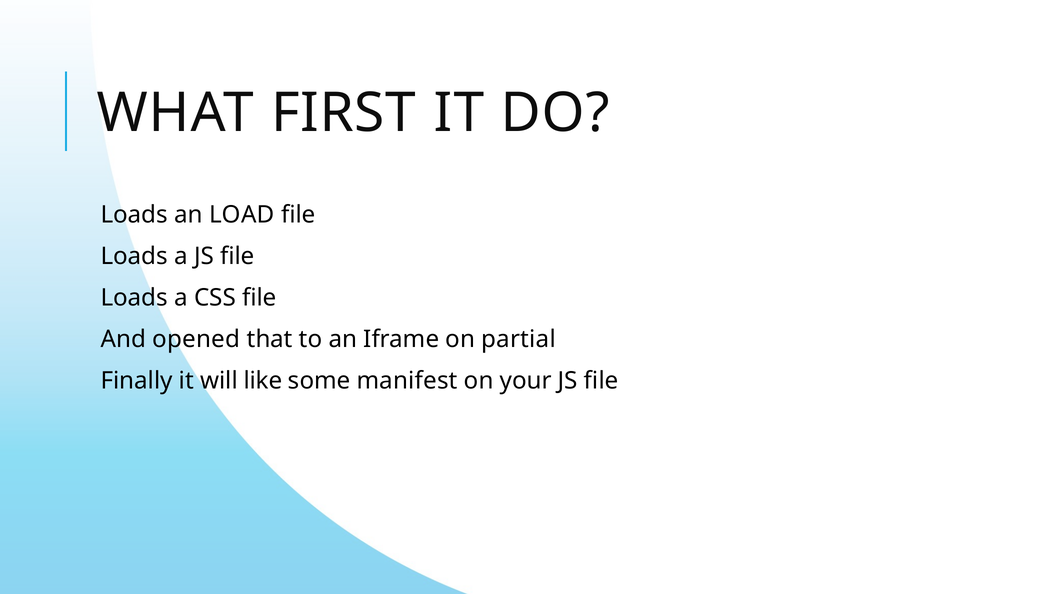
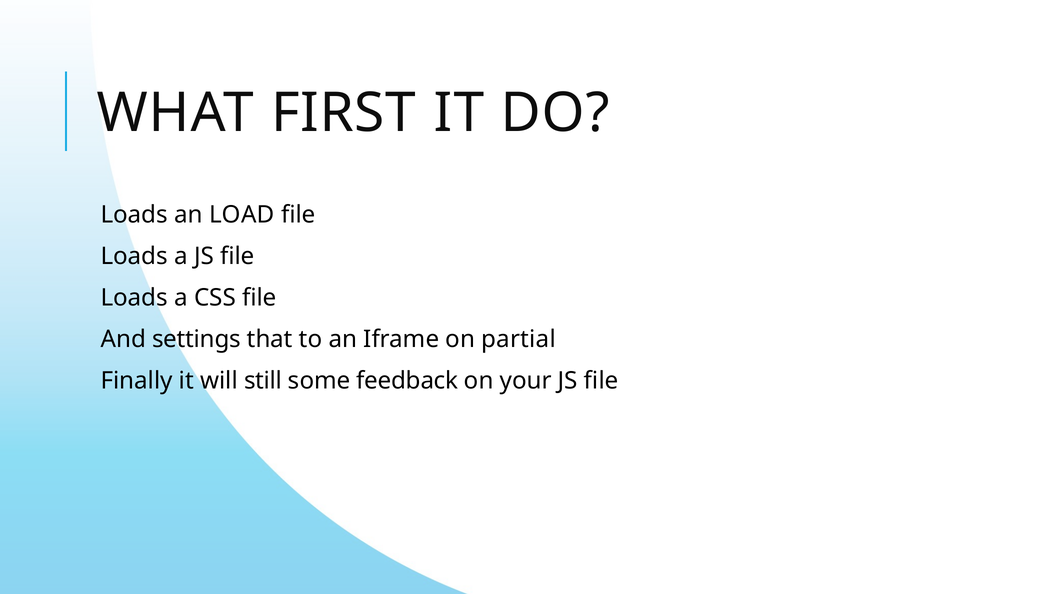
opened: opened -> settings
like: like -> still
manifest: manifest -> feedback
